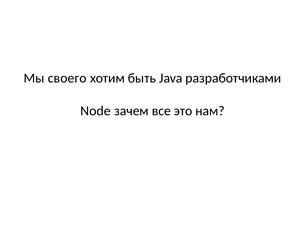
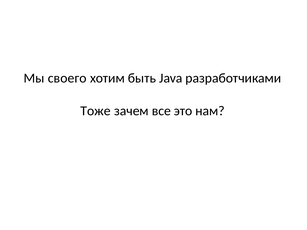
Node: Node -> Тоже
